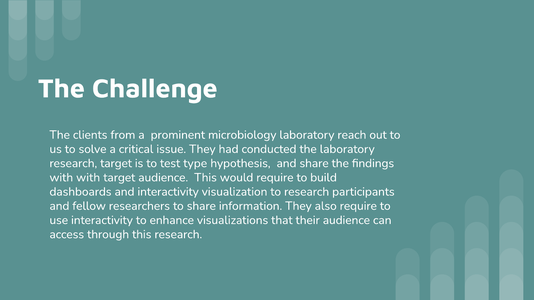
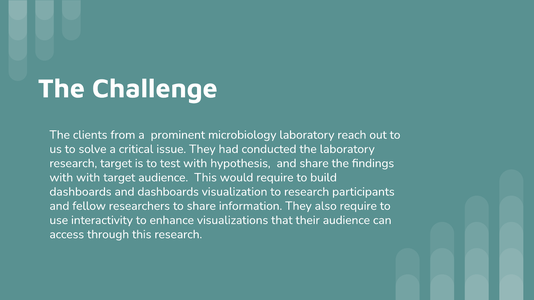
test type: type -> with
and interactivity: interactivity -> dashboards
